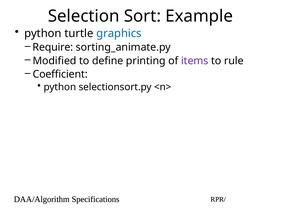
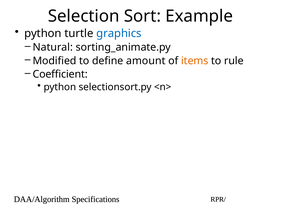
Require: Require -> Natural
printing: printing -> amount
items colour: purple -> orange
